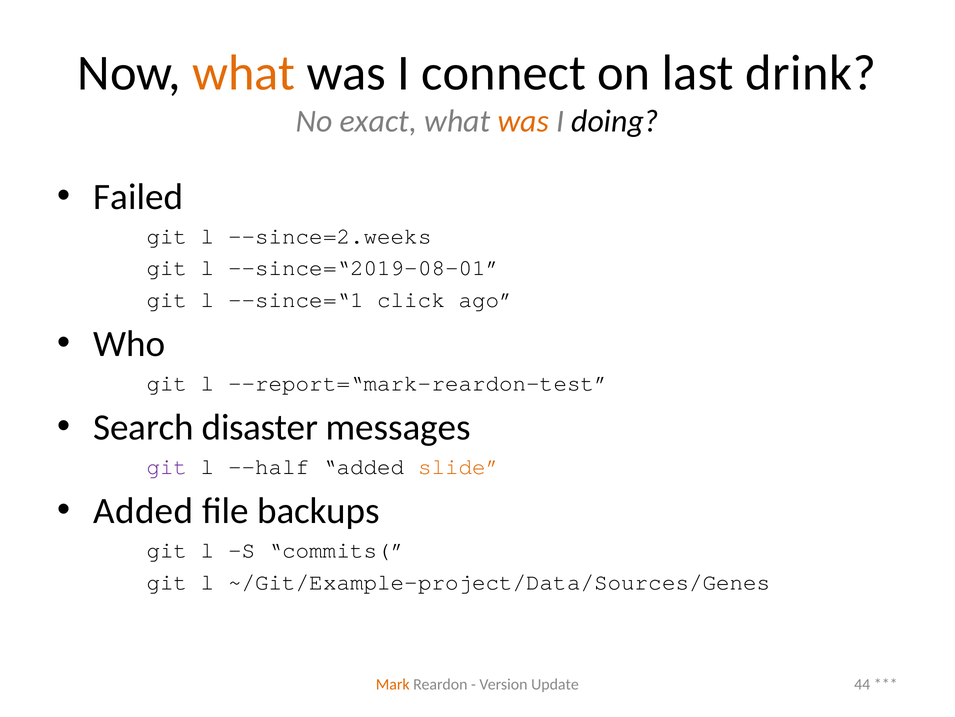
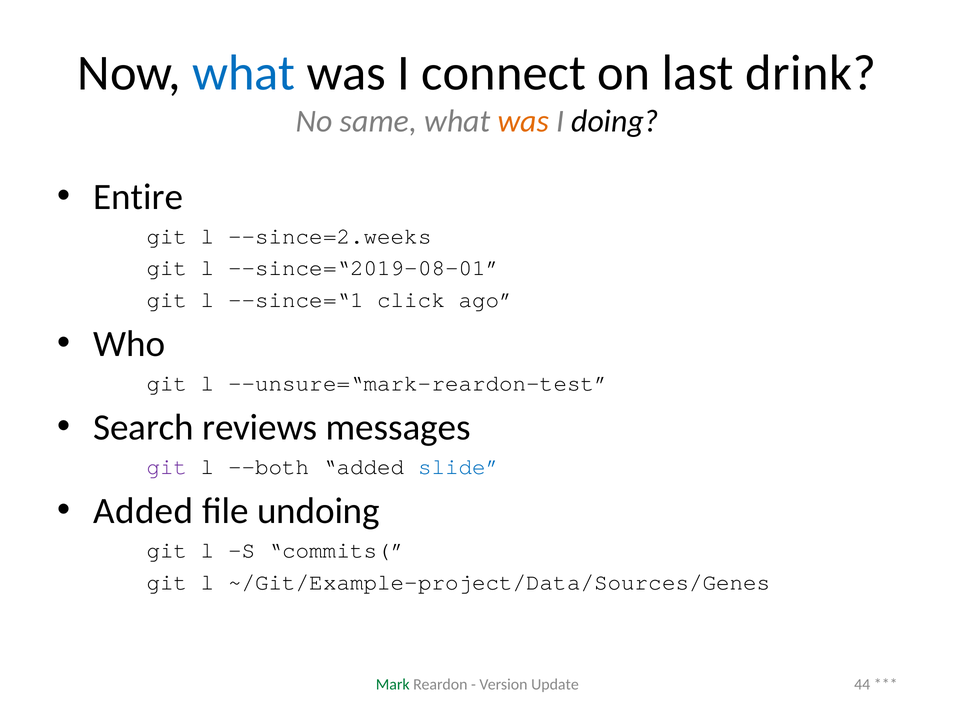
what at (244, 73) colour: orange -> blue
exact: exact -> same
Failed: Failed -> Entire
--report=“mark-reardon-test: --report=“mark-reardon-test -> --unsure=“mark-reardon-test
disaster: disaster -> reviews
--half: --half -> --both
slide colour: orange -> blue
backups: backups -> undoing
Mark colour: orange -> green
